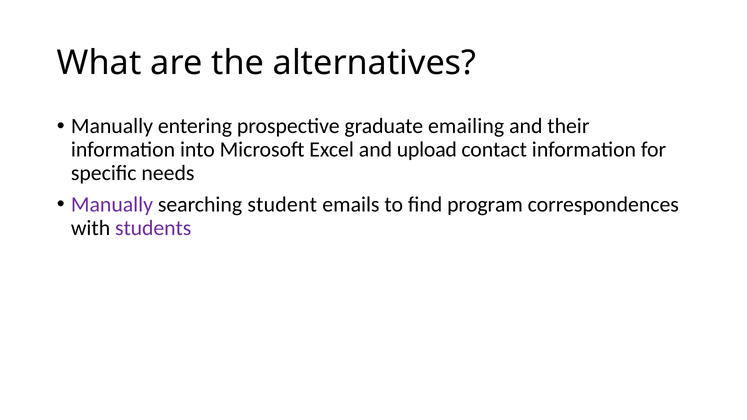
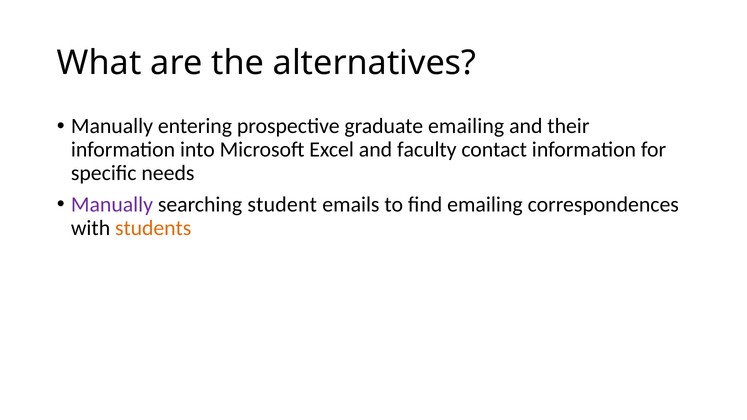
upload: upload -> faculty
find program: program -> emailing
students colour: purple -> orange
